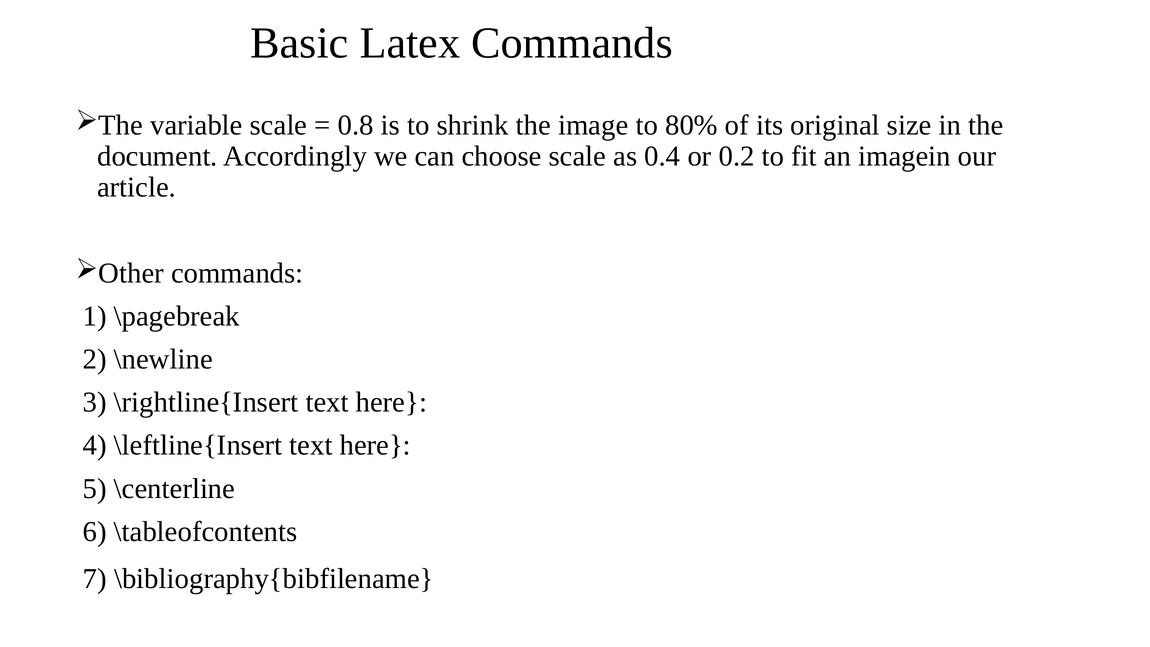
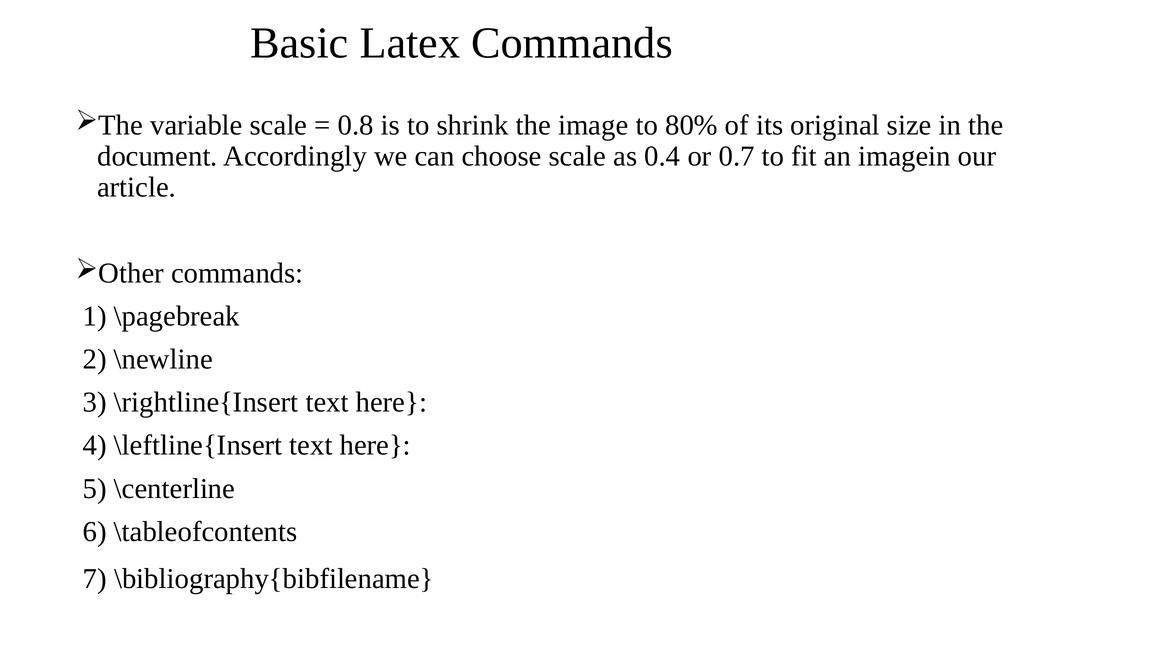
0.2: 0.2 -> 0.7
